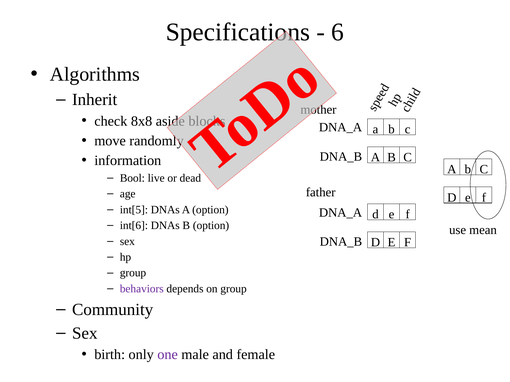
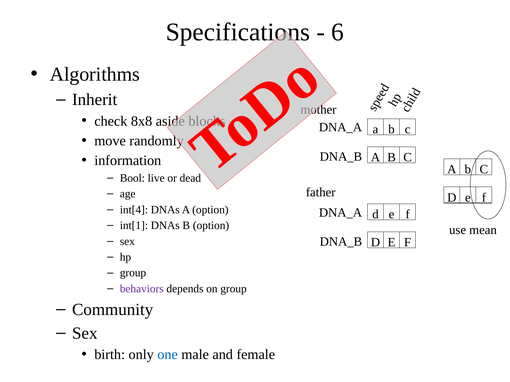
int[5: int[5 -> int[4
int[6: int[6 -> int[1
one colour: purple -> blue
